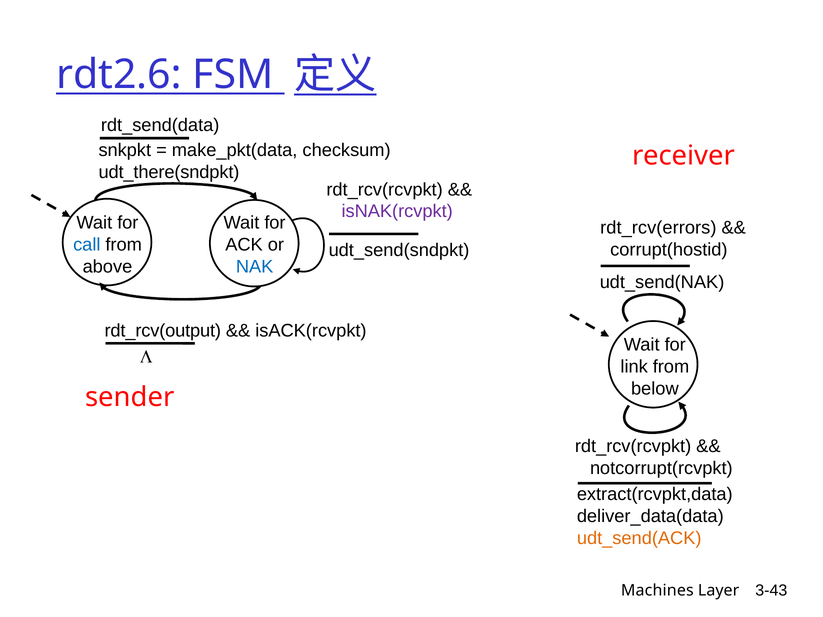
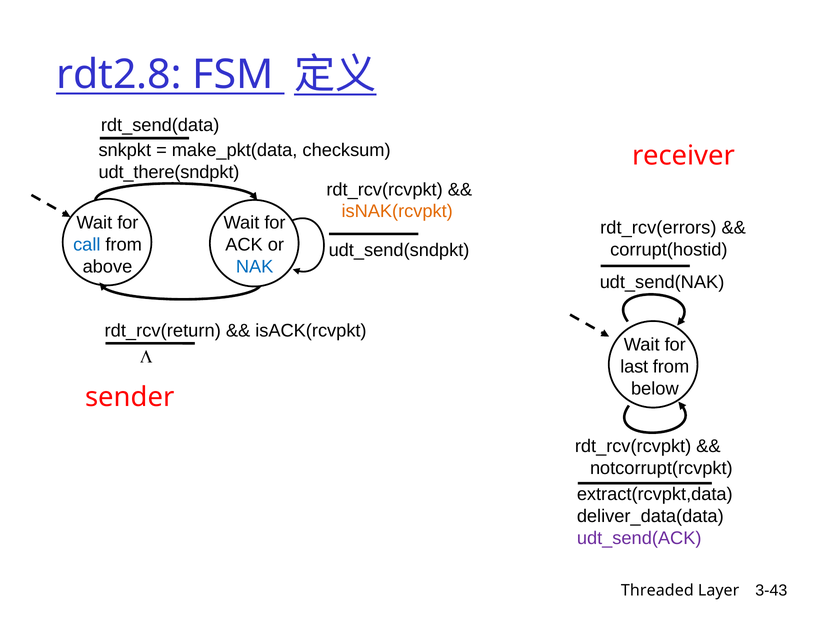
rdt2.6: rdt2.6 -> rdt2.8
isNAK(rcvpkt colour: purple -> orange
rdt_rcv(output: rdt_rcv(output -> rdt_rcv(return
link: link -> last
udt_send(ACK colour: orange -> purple
Machines: Machines -> Threaded
